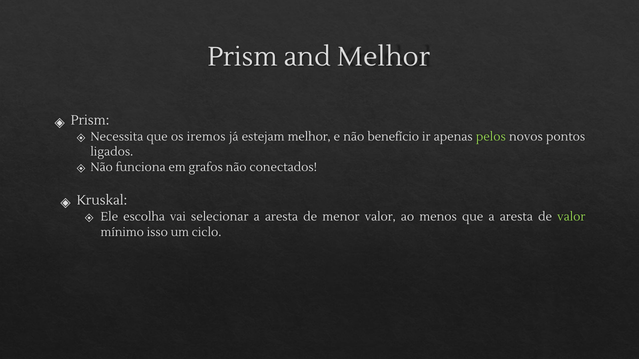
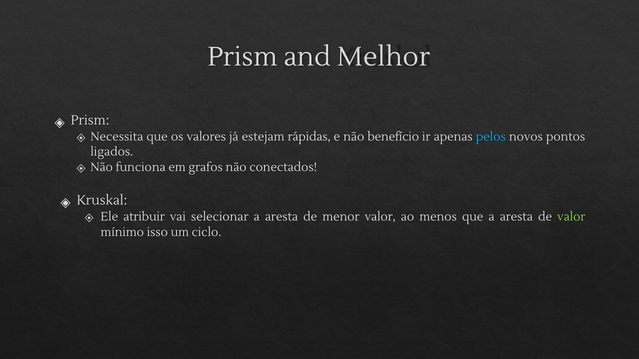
iremos: iremos -> valores
estejam melhor: melhor -> rápidas
pelos colour: light green -> light blue
escolha: escolha -> atribuir
